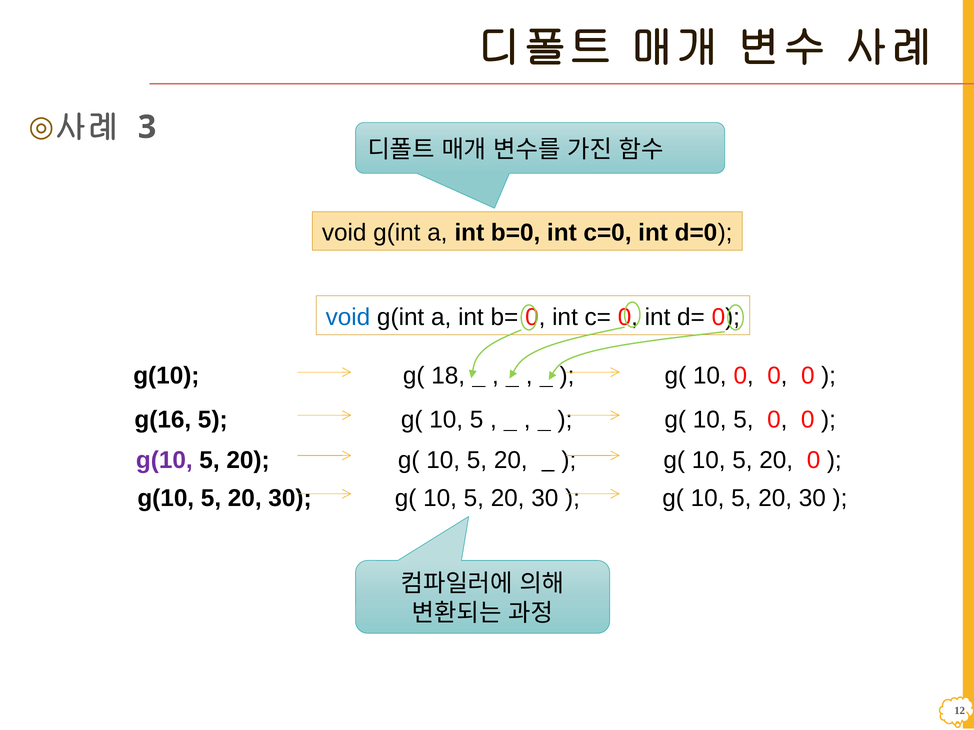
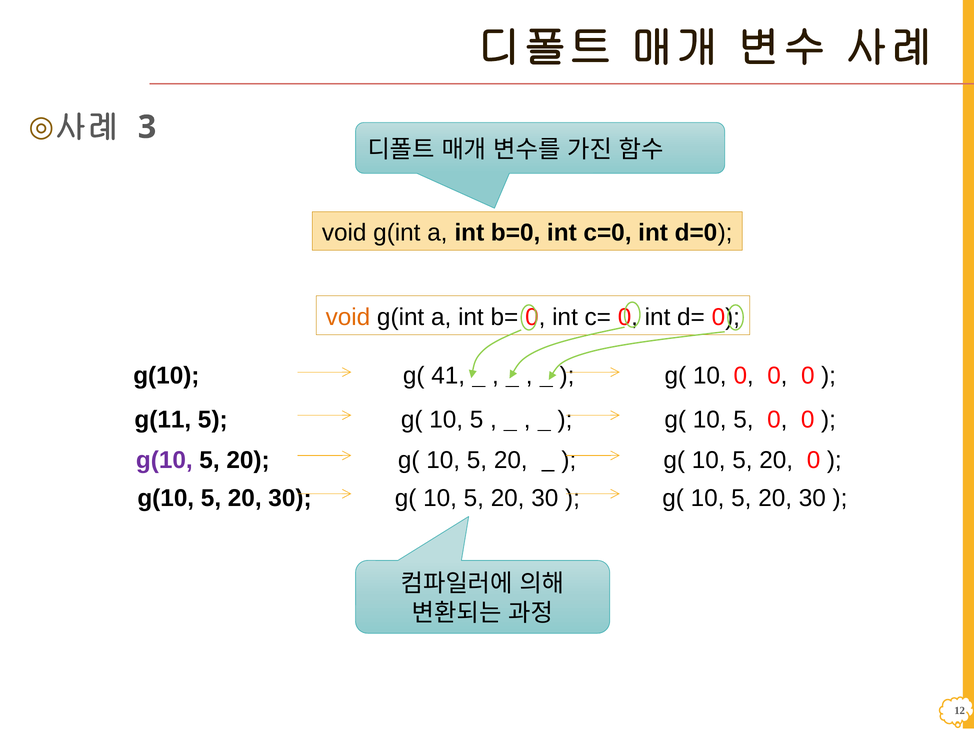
void at (348, 317) colour: blue -> orange
18: 18 -> 41
g(16: g(16 -> g(11
